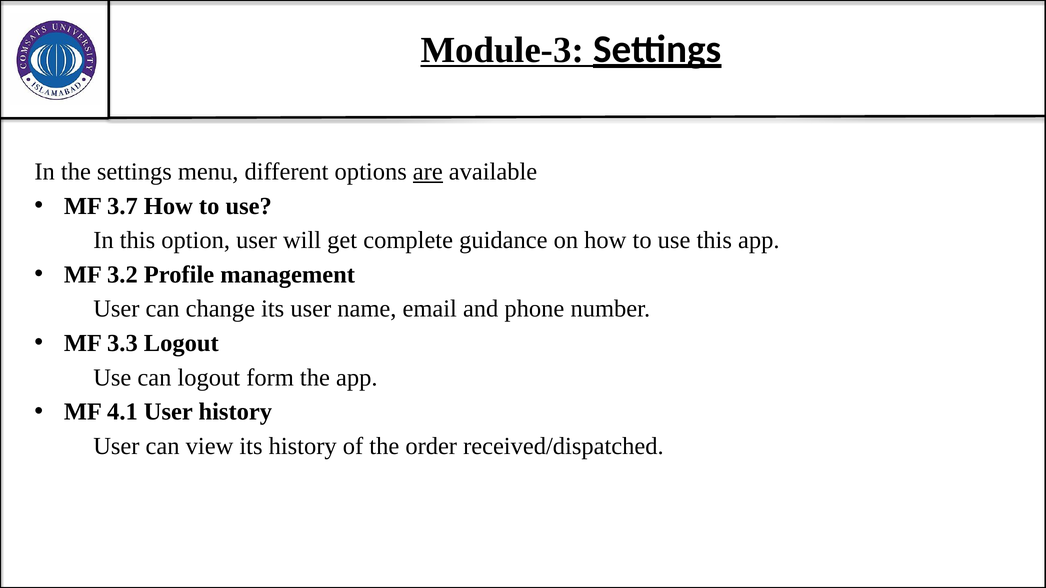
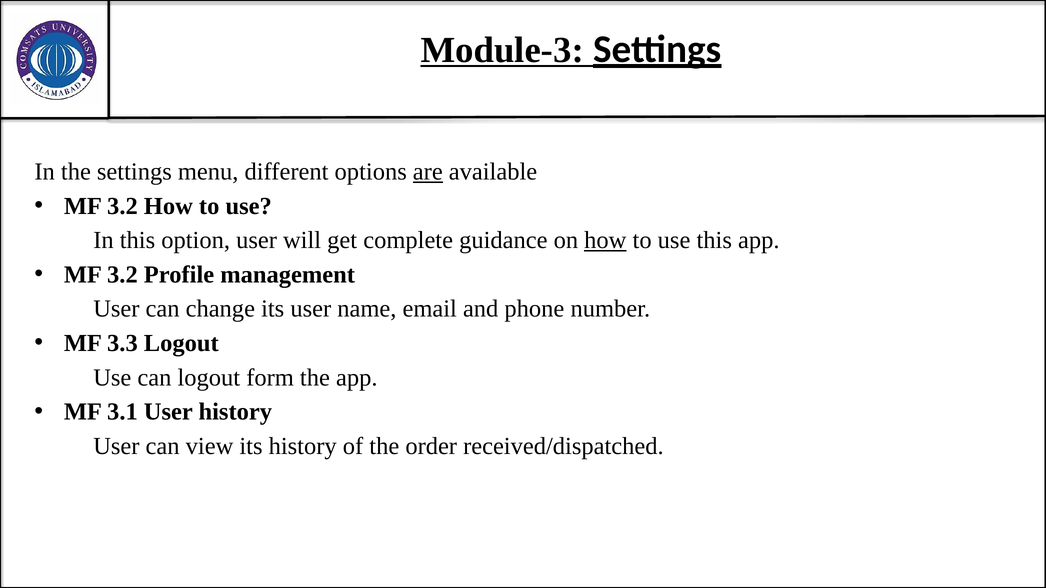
3.7 at (122, 206): 3.7 -> 3.2
how at (605, 240) underline: none -> present
4.1: 4.1 -> 3.1
